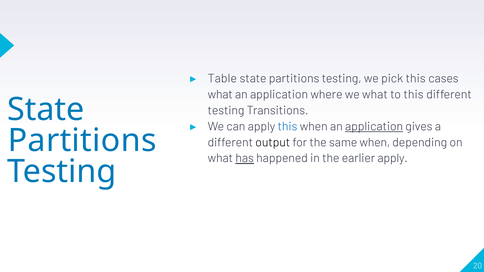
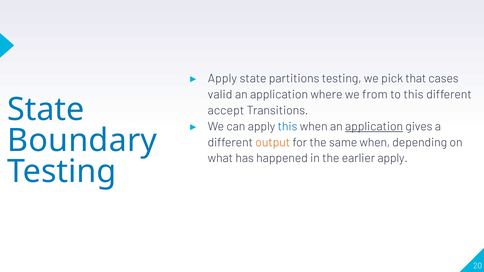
Table at (222, 79): Table -> Apply
pick this: this -> that
what at (220, 95): what -> valid
we what: what -> from
testing at (226, 111): testing -> accept
Partitions at (82, 141): Partitions -> Boundary
output colour: black -> orange
has underline: present -> none
